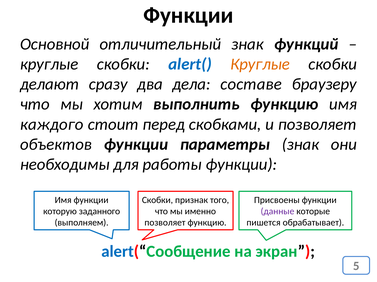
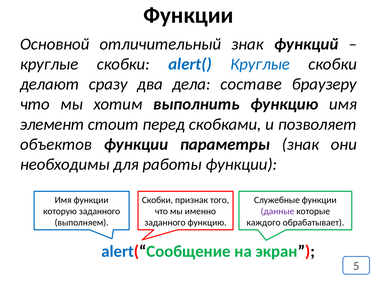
Круглые at (260, 64) colour: orange -> blue
каждого: каждого -> элемент
Присвоены: Присвоены -> Служебные
позволяет at (165, 223): позволяет -> заданного
пишется: пишется -> каждого
